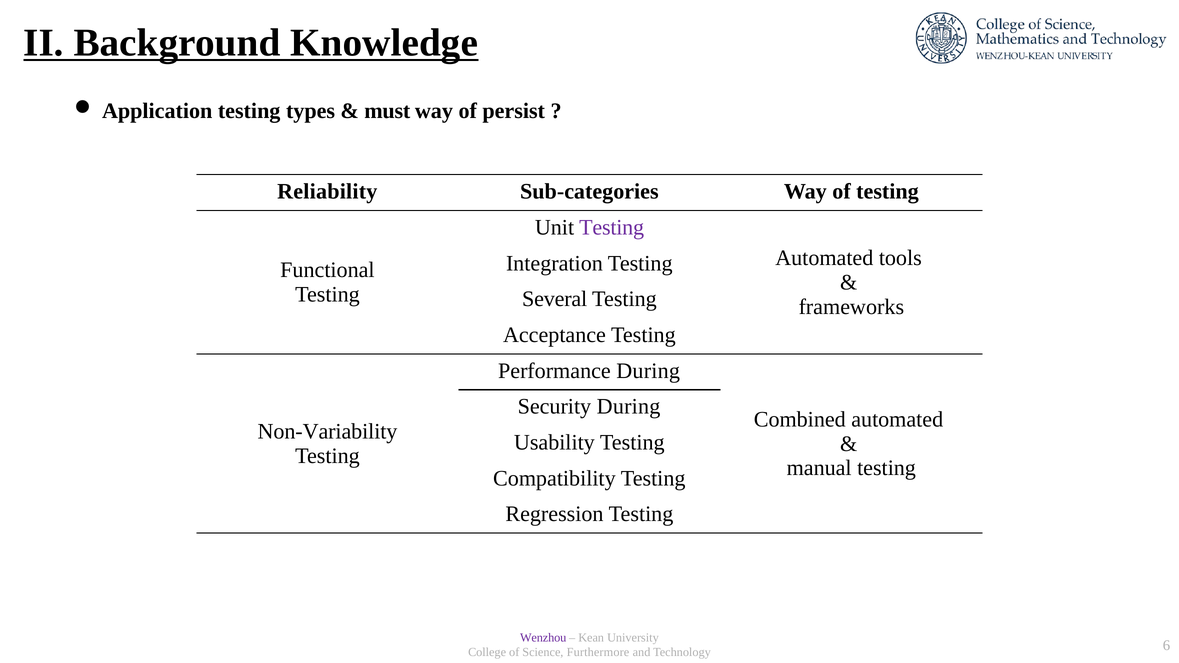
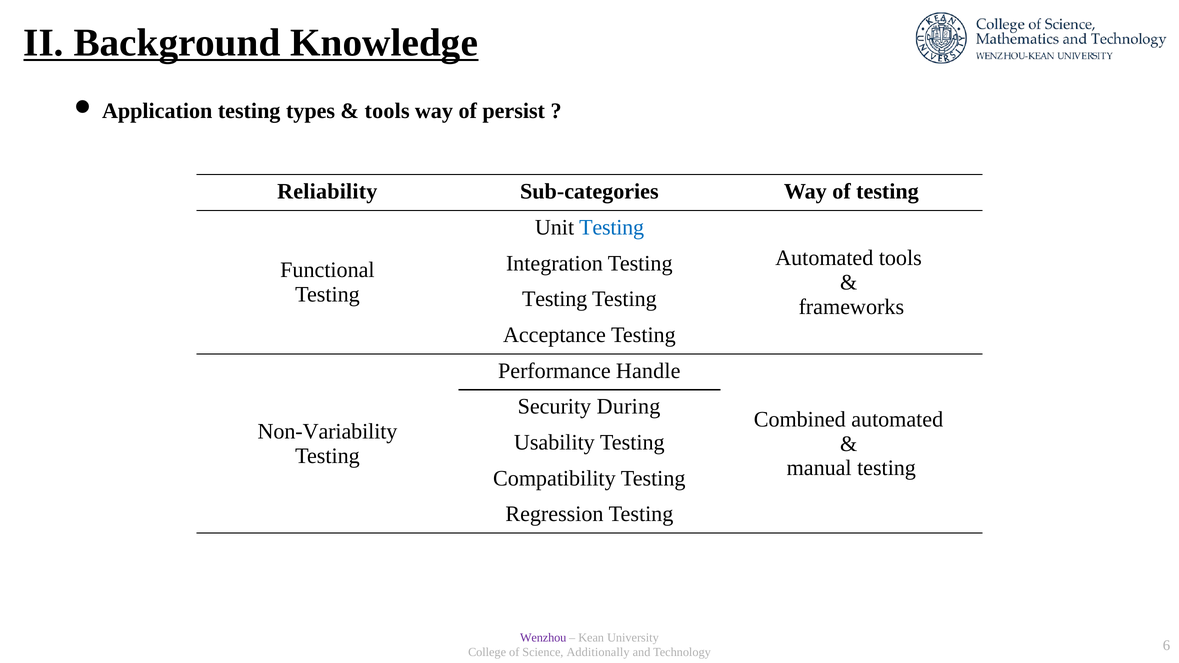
must at (387, 111): must -> tools
Testing at (612, 227) colour: purple -> blue
Several at (555, 299): Several -> Testing
Performance During: During -> Handle
Furthermore: Furthermore -> Additionally
